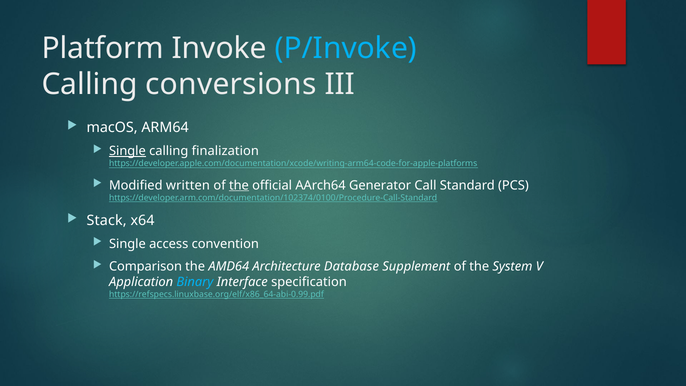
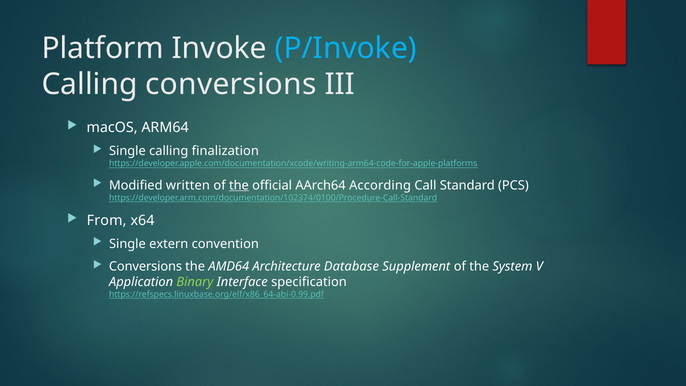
Single at (127, 151) underline: present -> none
Generator: Generator -> According
Stack: Stack -> From
access: access -> extern
Comparison at (145, 266): Comparison -> Conversions
Binary colour: light blue -> light green
